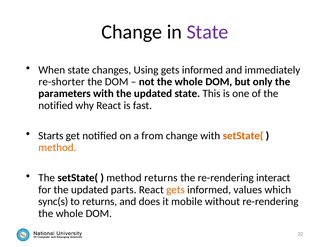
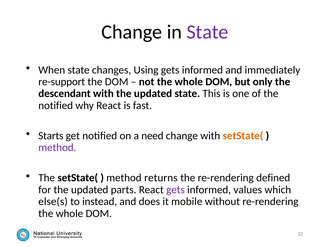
re-shorter: re-shorter -> re-support
parameters: parameters -> descendant
from: from -> need
method at (57, 148) colour: orange -> purple
interact: interact -> defined
gets at (175, 190) colour: orange -> purple
sync(s: sync(s -> else(s
to returns: returns -> instead
